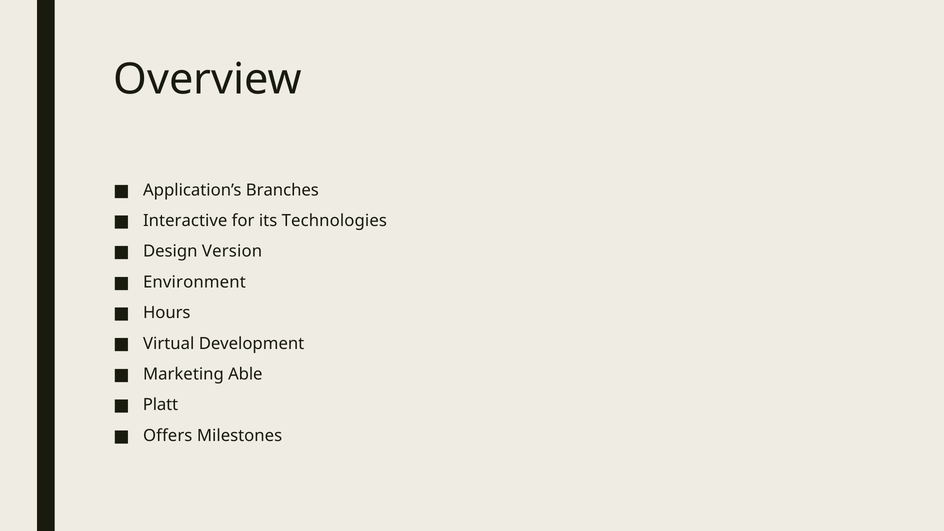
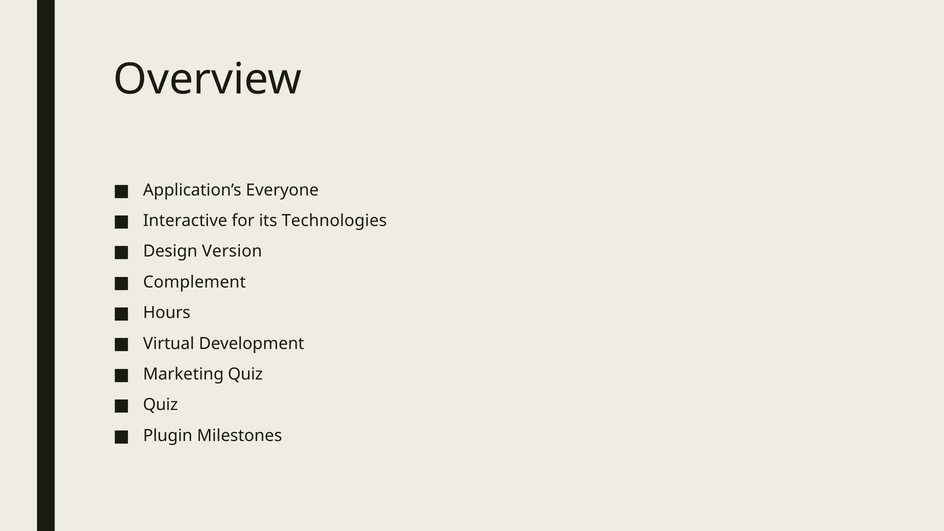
Branches: Branches -> Everyone
Environment: Environment -> Complement
Marketing Able: Able -> Quiz
Platt at (160, 405): Platt -> Quiz
Offers: Offers -> Plugin
